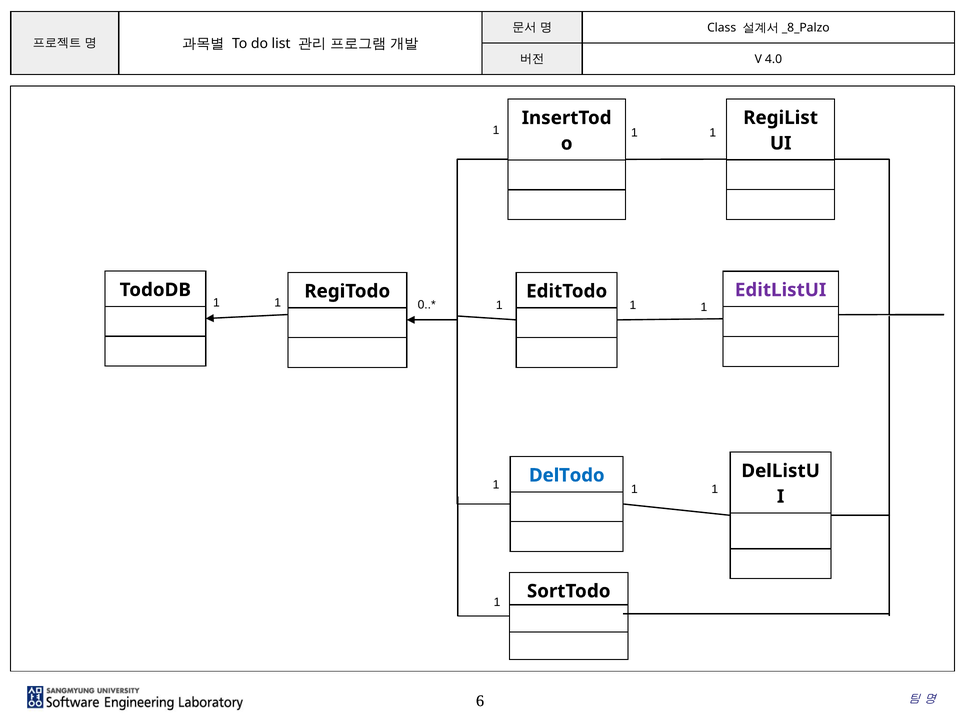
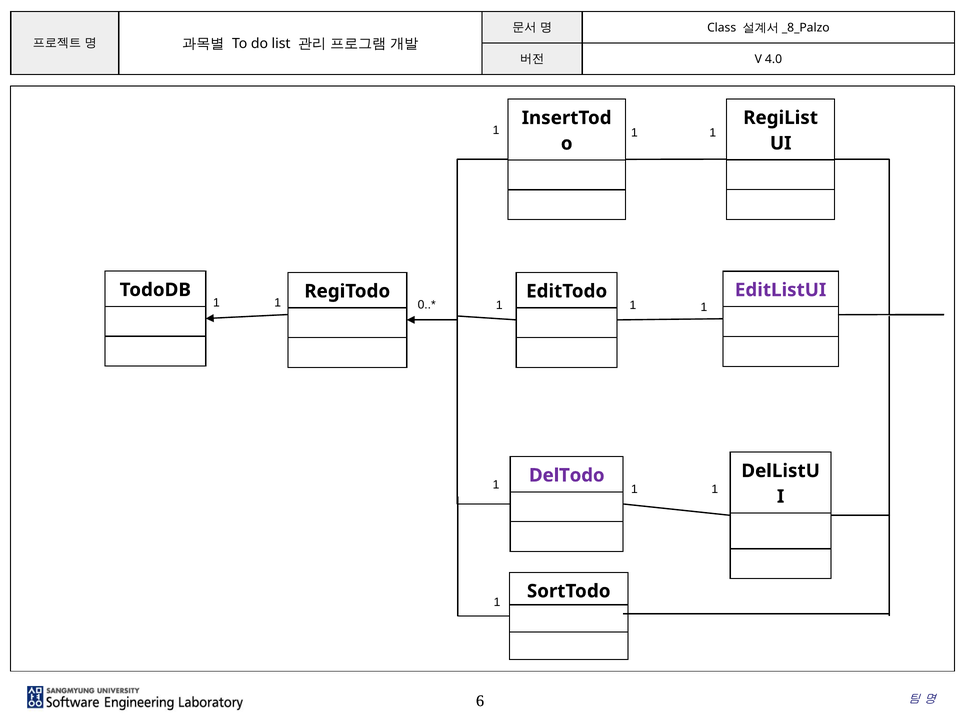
DelTodo colour: blue -> purple
